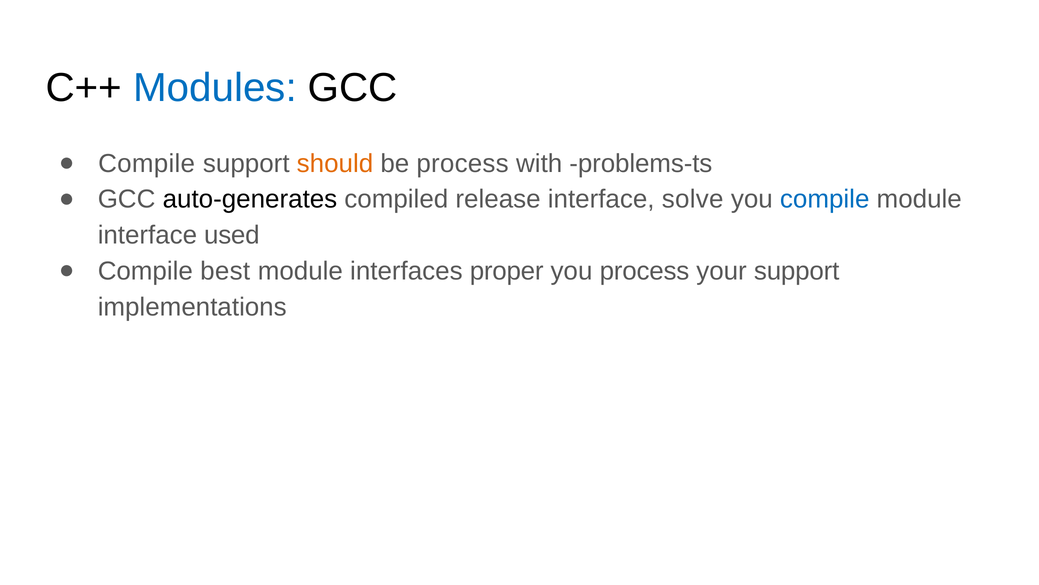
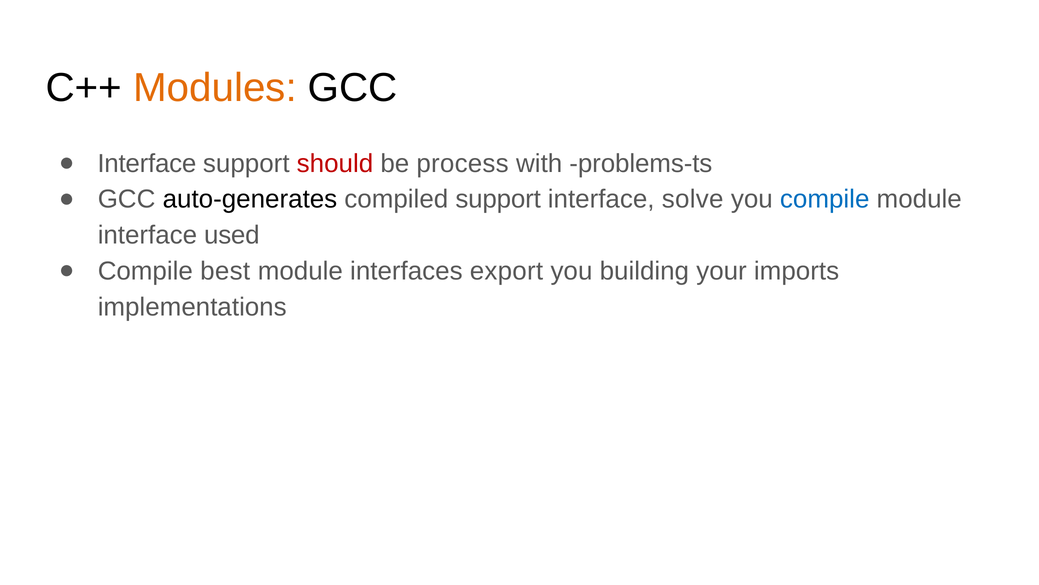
Modules colour: blue -> orange
Compile at (147, 163): Compile -> Interface
should colour: orange -> red
compiled release: release -> support
proper: proper -> export
you process: process -> building
your support: support -> imports
